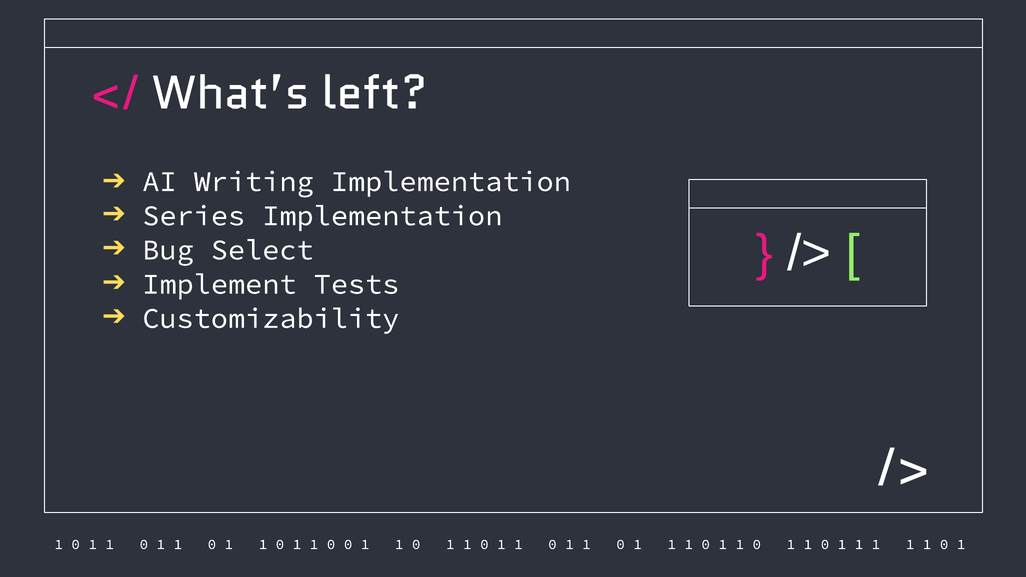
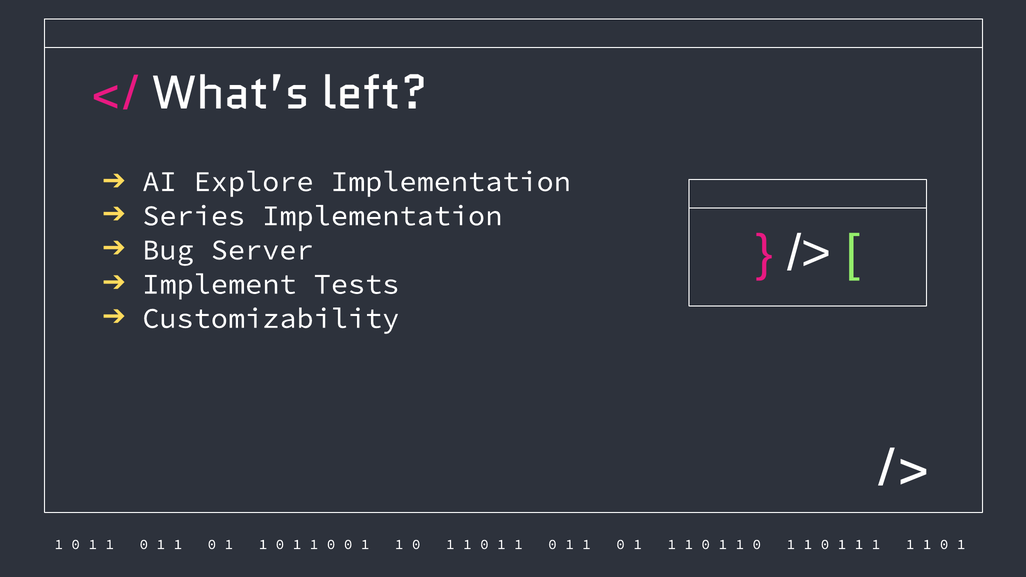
Writing: Writing -> Explore
Select: Select -> Server
